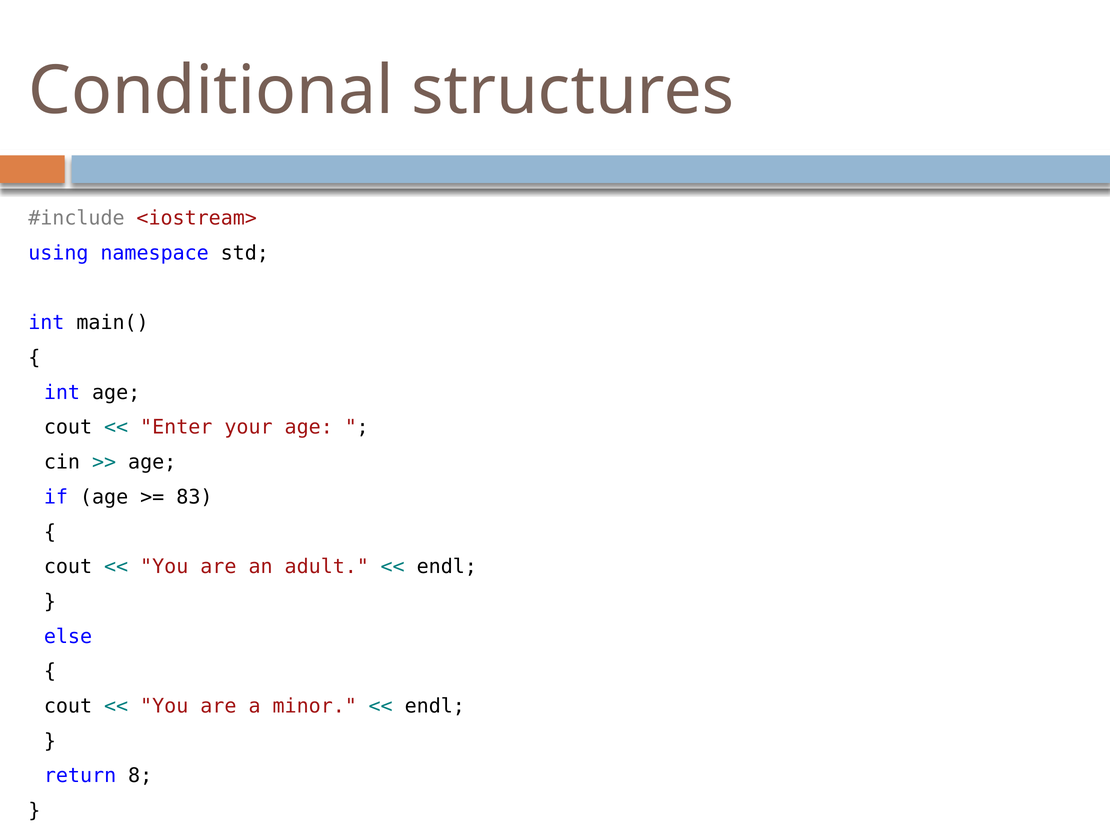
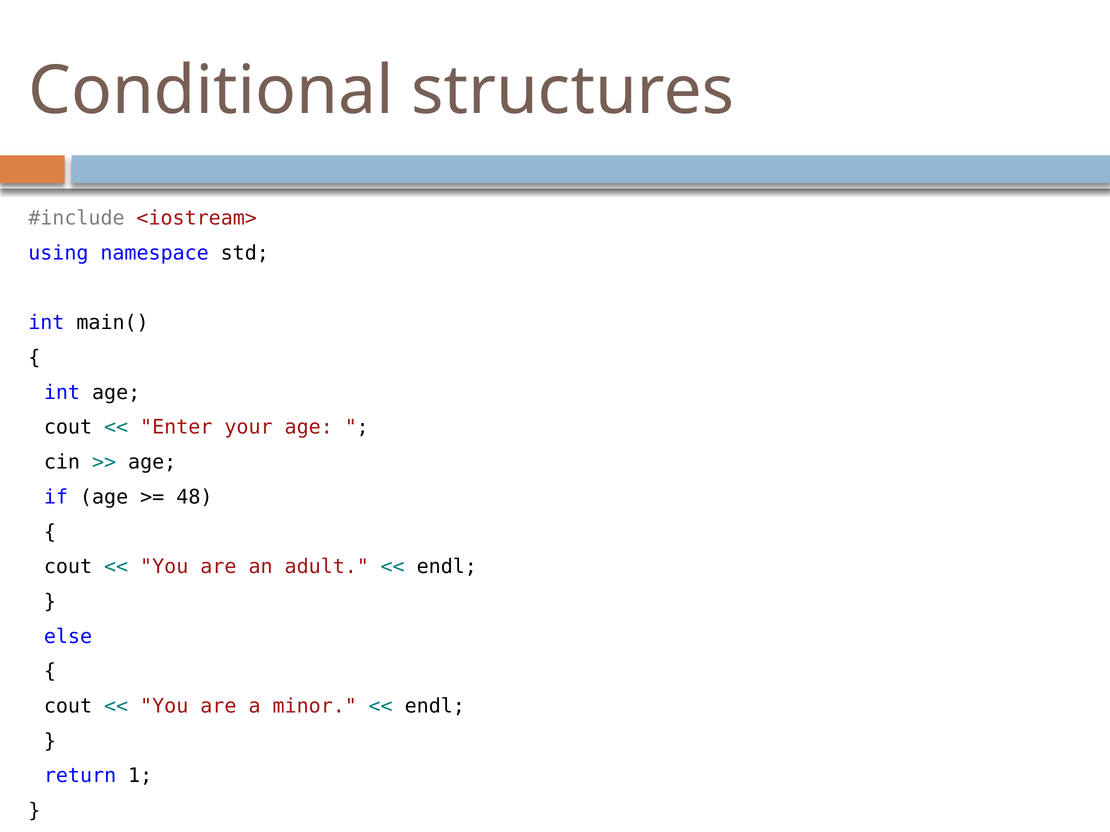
83: 83 -> 48
8: 8 -> 1
